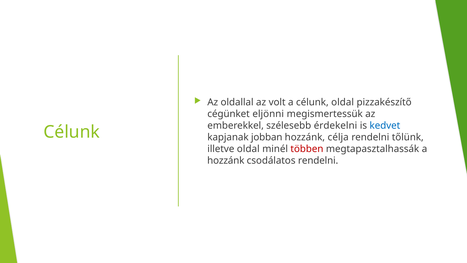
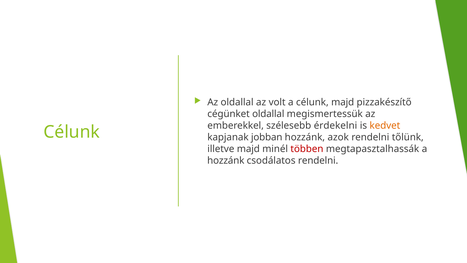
célunk oldal: oldal -> majd
cégünket eljönni: eljönni -> oldallal
kedvet colour: blue -> orange
célja: célja -> azok
illetve oldal: oldal -> majd
